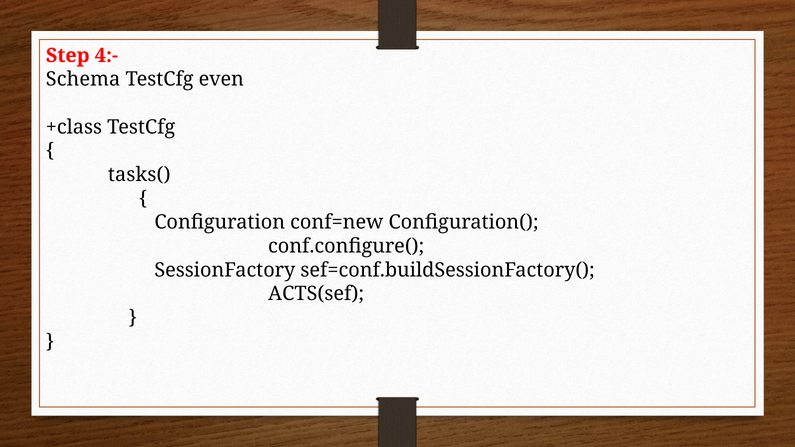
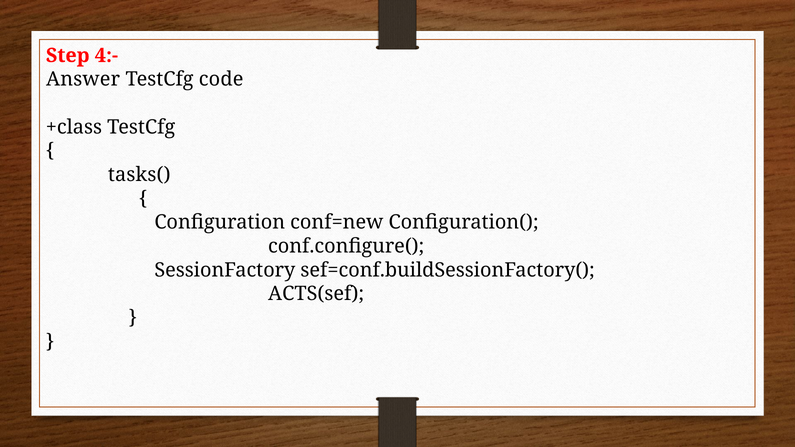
Schema: Schema -> Answer
even: even -> code
